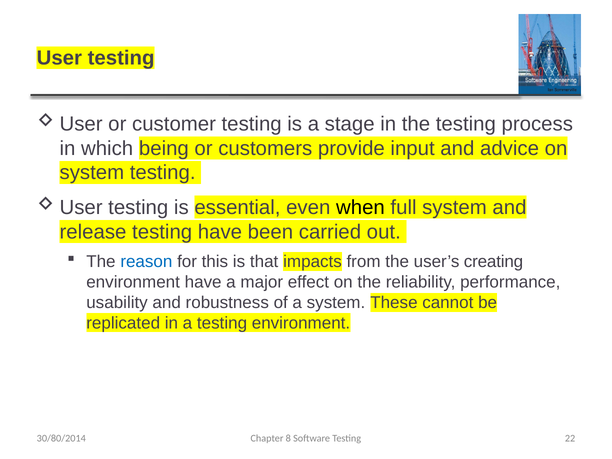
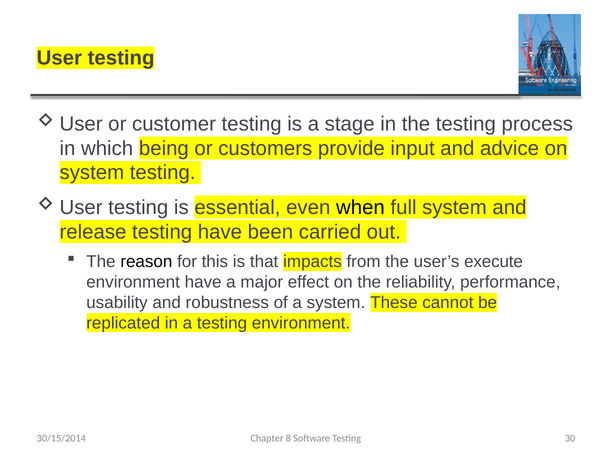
reason colour: blue -> black
creating: creating -> execute
22: 22 -> 30
30/80/2014: 30/80/2014 -> 30/15/2014
